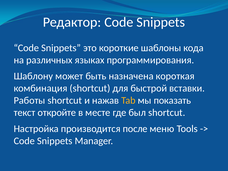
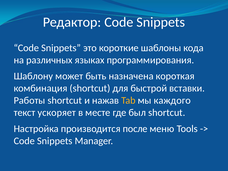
показать: показать -> каждого
откройте: откройте -> ускоряет
